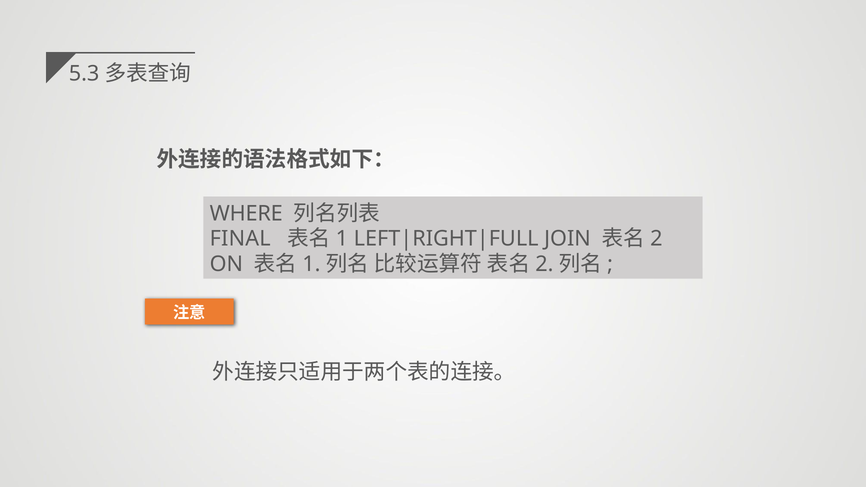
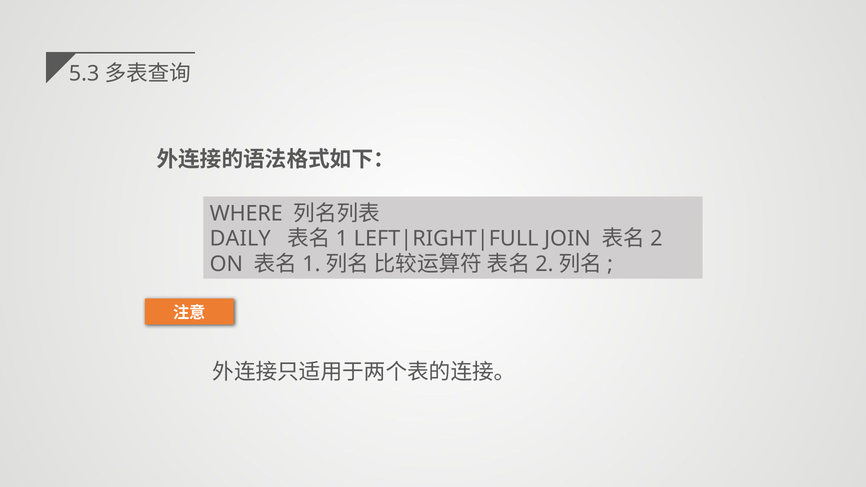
FINAL: FINAL -> DAILY
